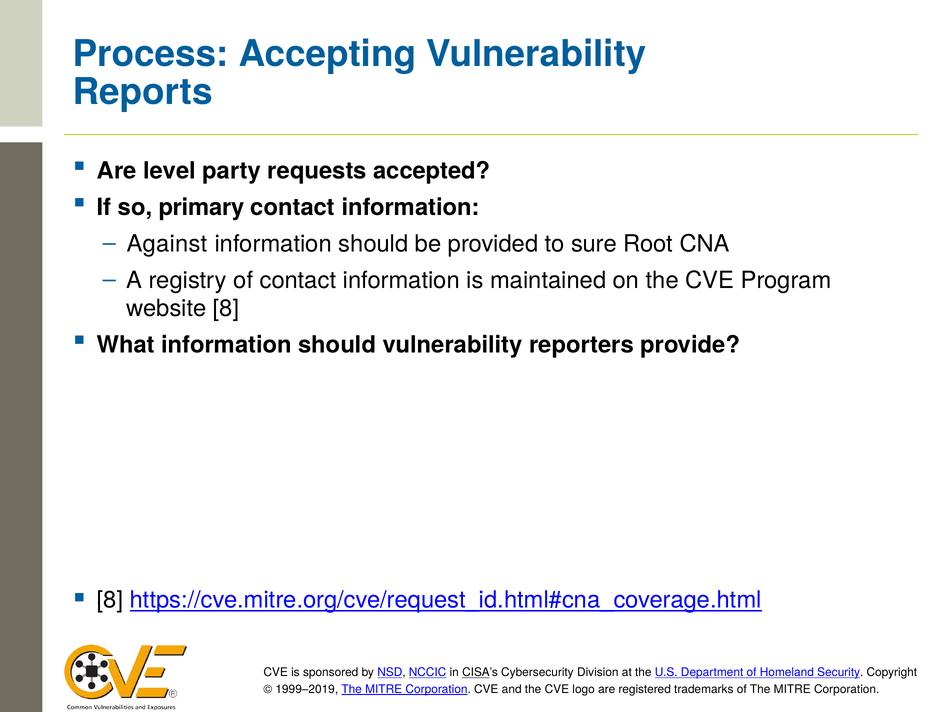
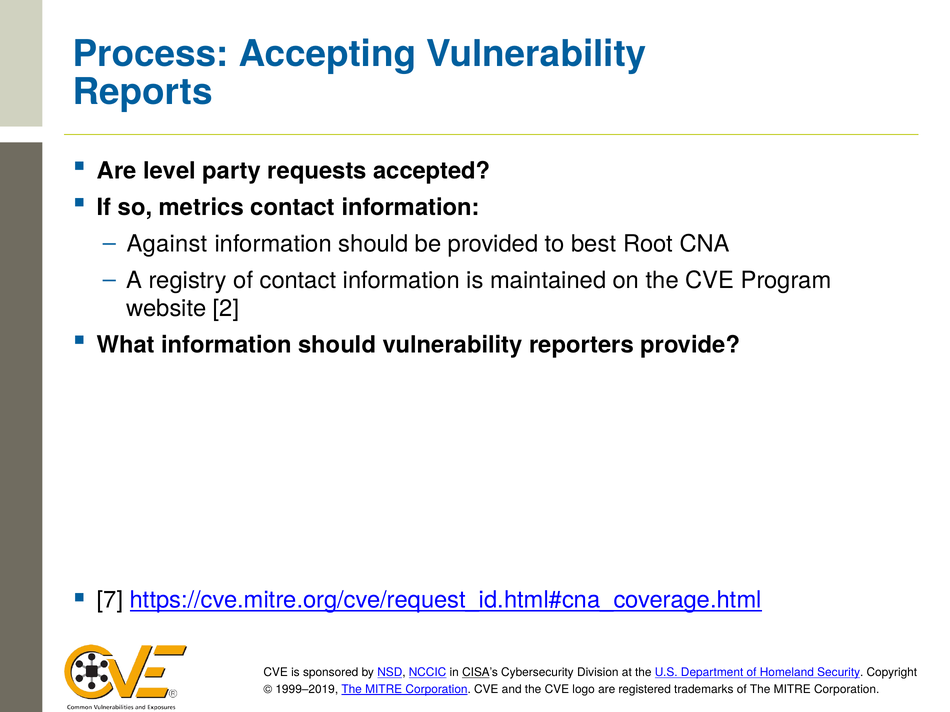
primary: primary -> metrics
sure: sure -> best
website 8: 8 -> 2
8 at (110, 600): 8 -> 7
